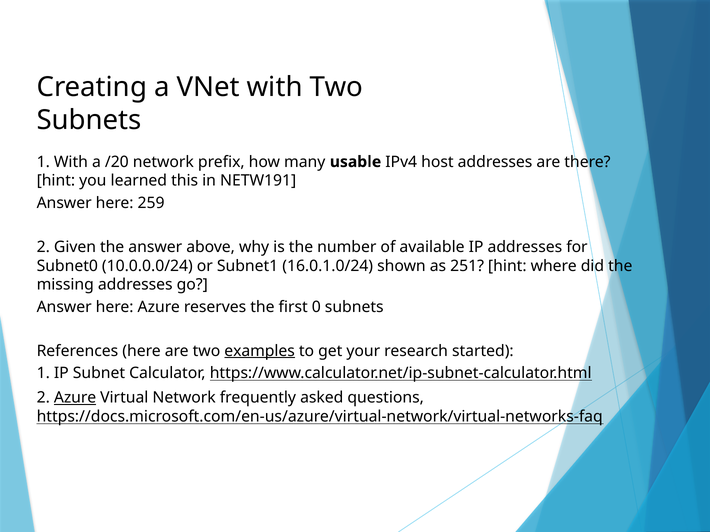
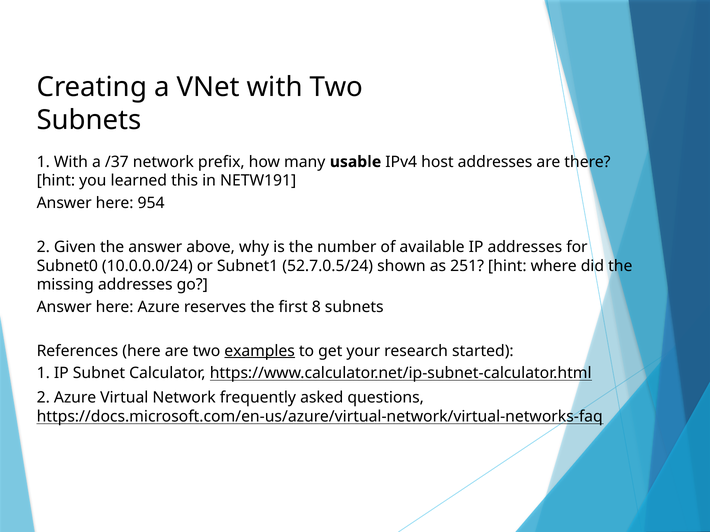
/20: /20 -> /37
259: 259 -> 954
16.0.1.0/24: 16.0.1.0/24 -> 52.7.0.5/24
0: 0 -> 8
Azure at (75, 398) underline: present -> none
